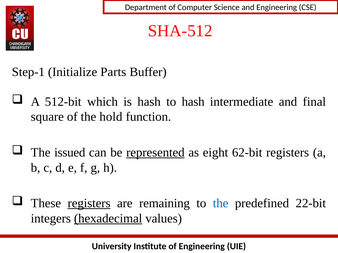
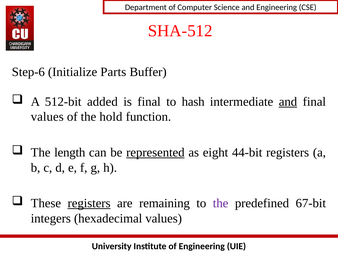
Step-1: Step-1 -> Step-6
which: which -> added
is hash: hash -> final
and at (288, 102) underline: none -> present
square at (47, 117): square -> values
issued: issued -> length
62-bit: 62-bit -> 44-bit
the at (221, 204) colour: blue -> purple
22-bit: 22-bit -> 67-bit
hexadecimal underline: present -> none
